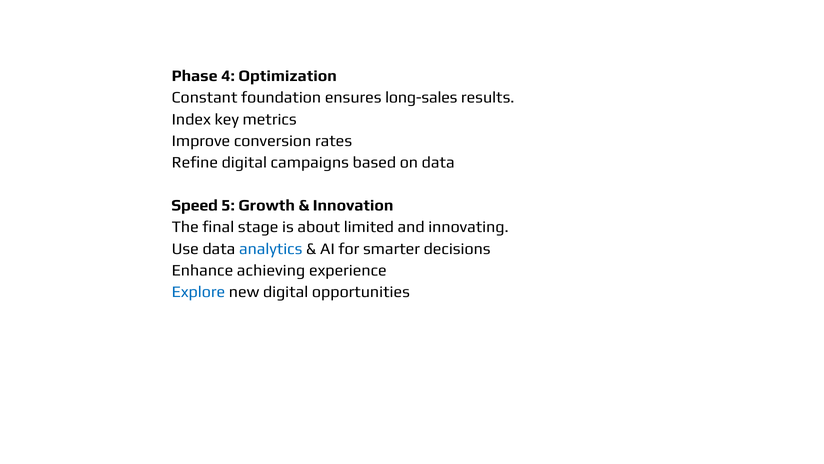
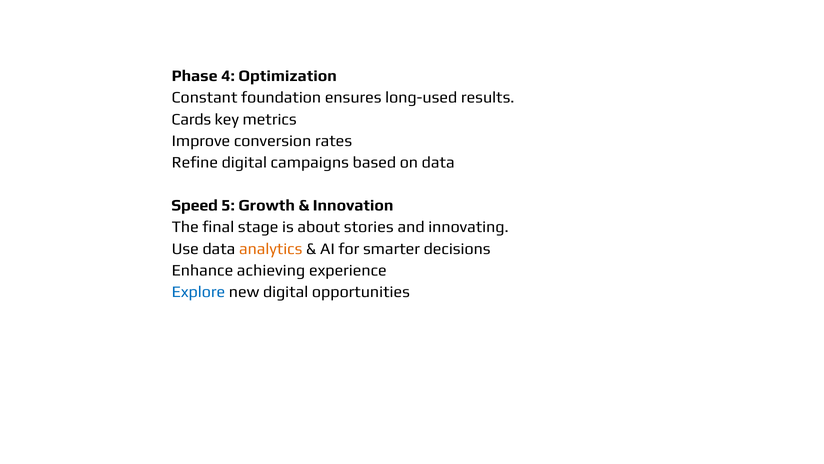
long-sales: long-sales -> long-used
Index: Index -> Cards
limited: limited -> stories
analytics colour: blue -> orange
